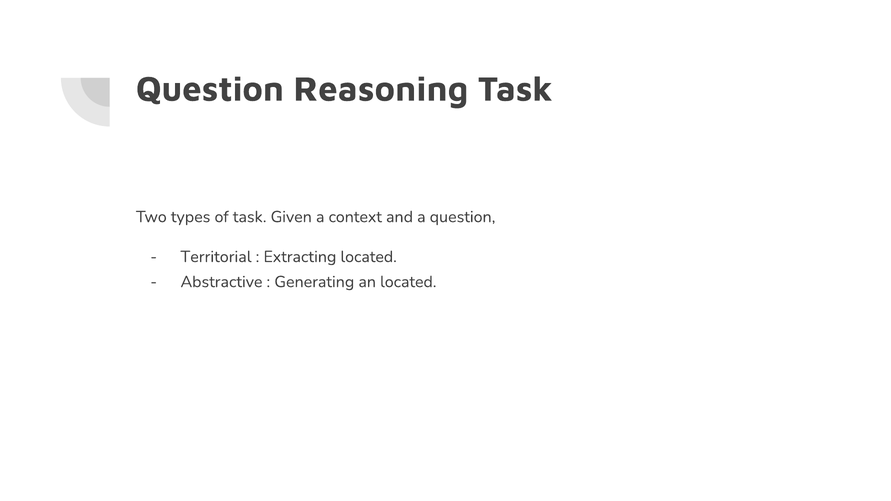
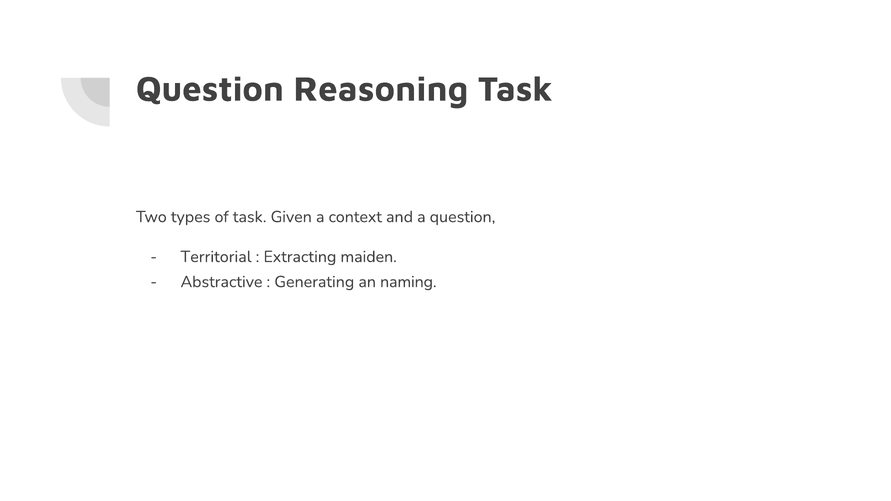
Extracting located: located -> maiden
an located: located -> naming
